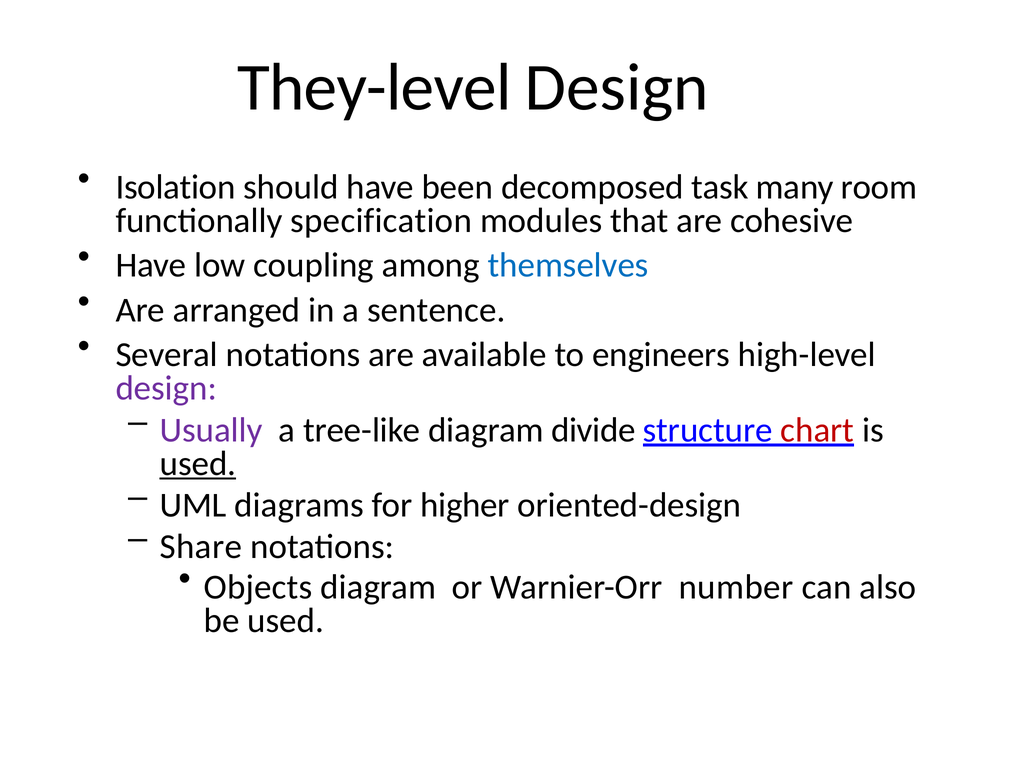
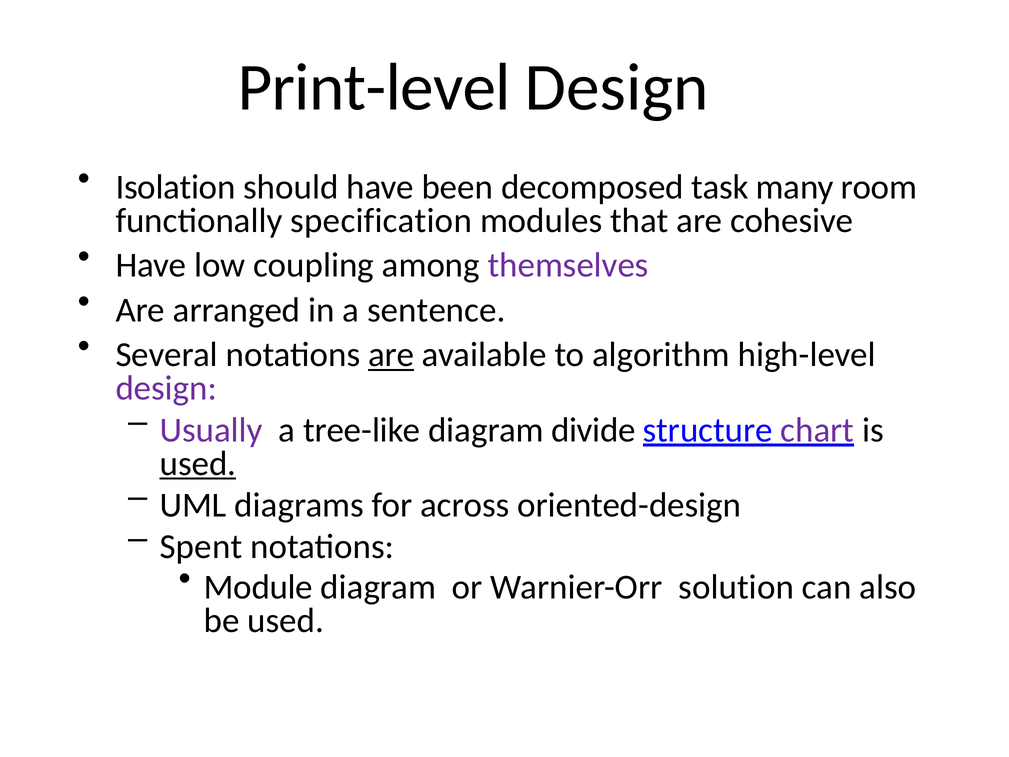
They-level: They-level -> Print-level
themselves colour: blue -> purple
are at (391, 355) underline: none -> present
engineers: engineers -> algorithm
chart colour: red -> purple
higher: higher -> across
Share: Share -> Spent
Objects: Objects -> Module
number: number -> solution
